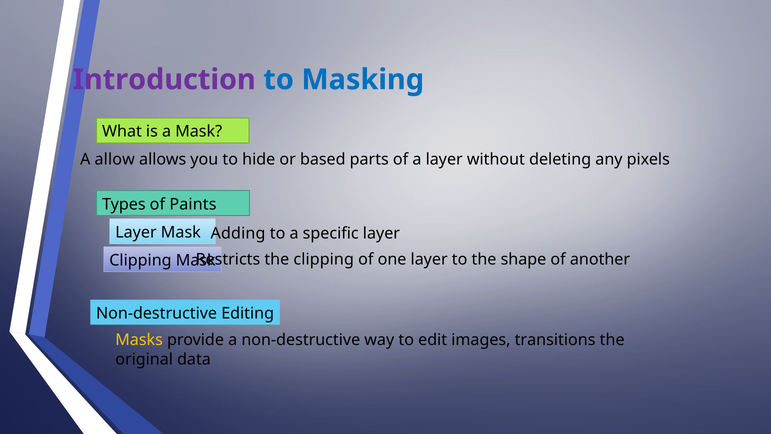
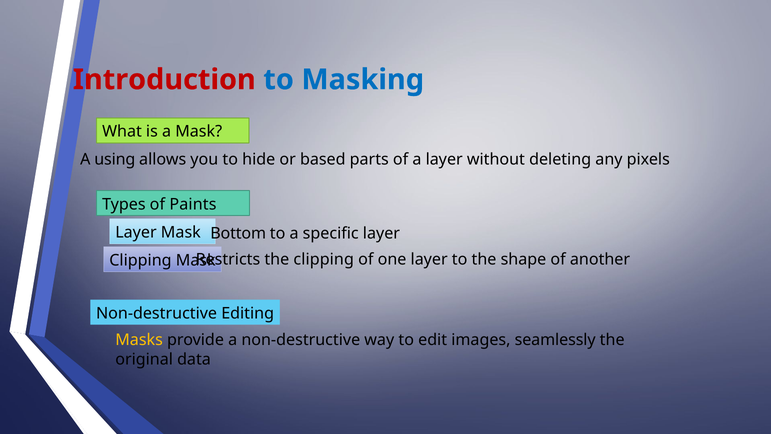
Introduction colour: purple -> red
allow: allow -> using
Adding: Adding -> Bottom
transitions: transitions -> seamlessly
